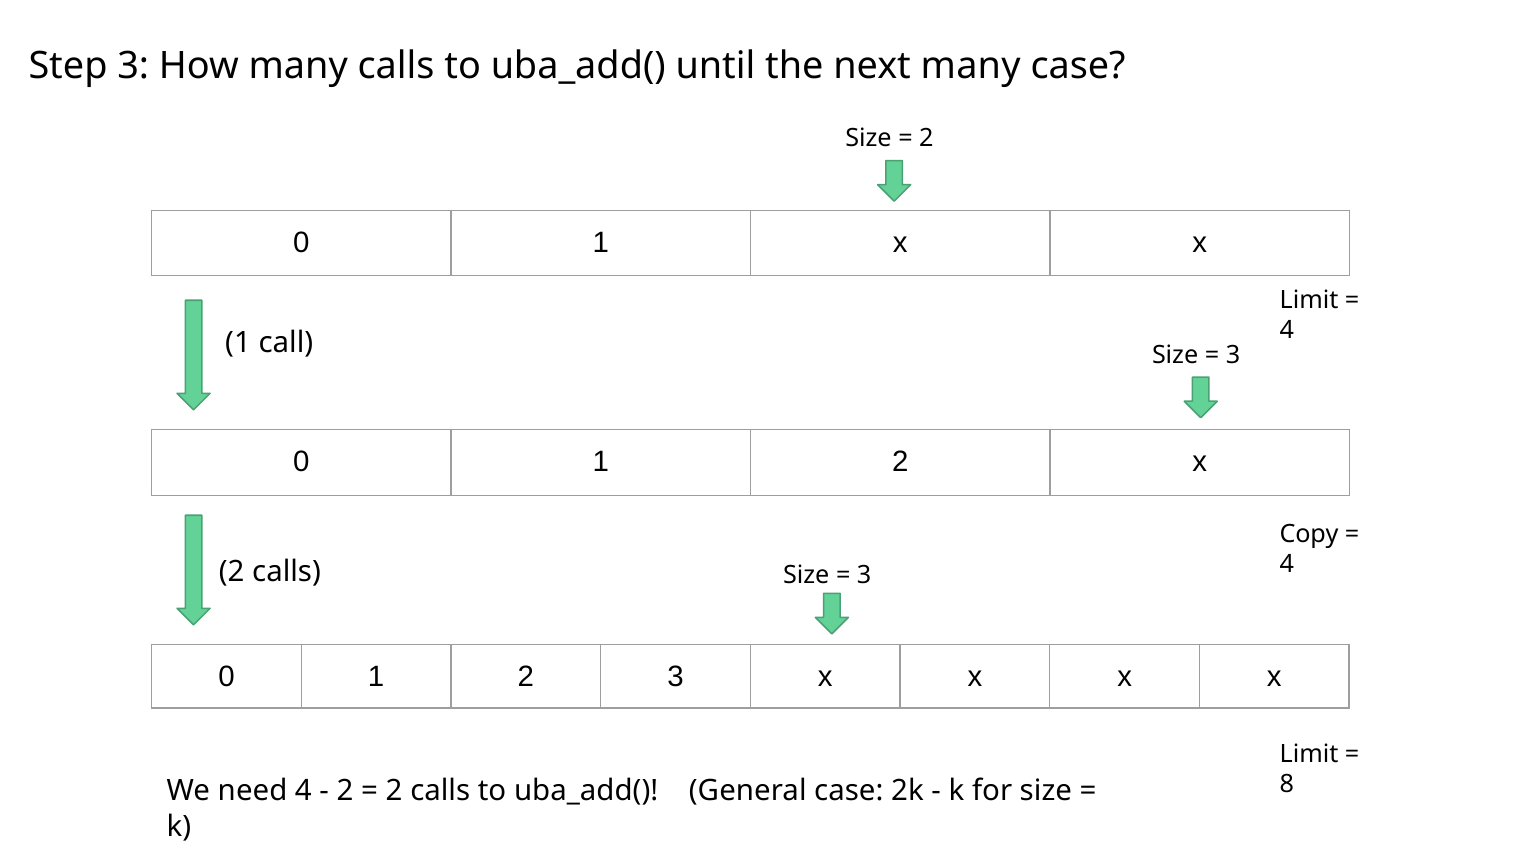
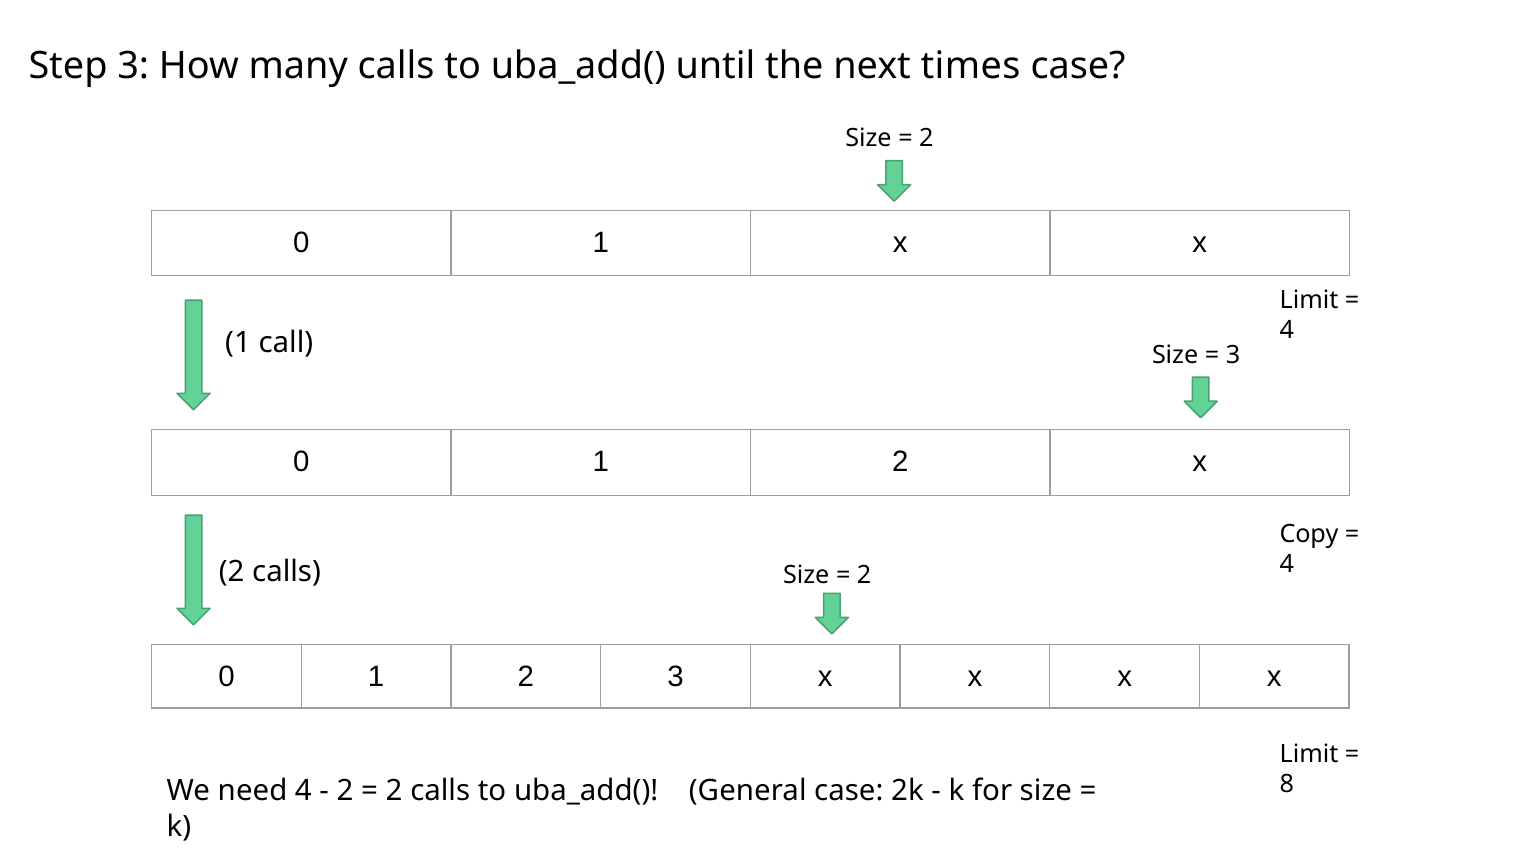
next many: many -> times
3 at (864, 575): 3 -> 2
